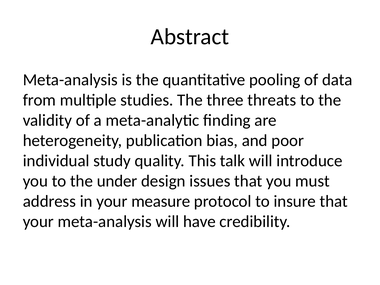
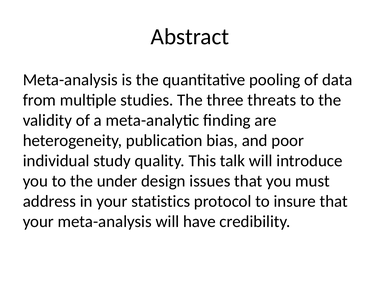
measure: measure -> statistics
